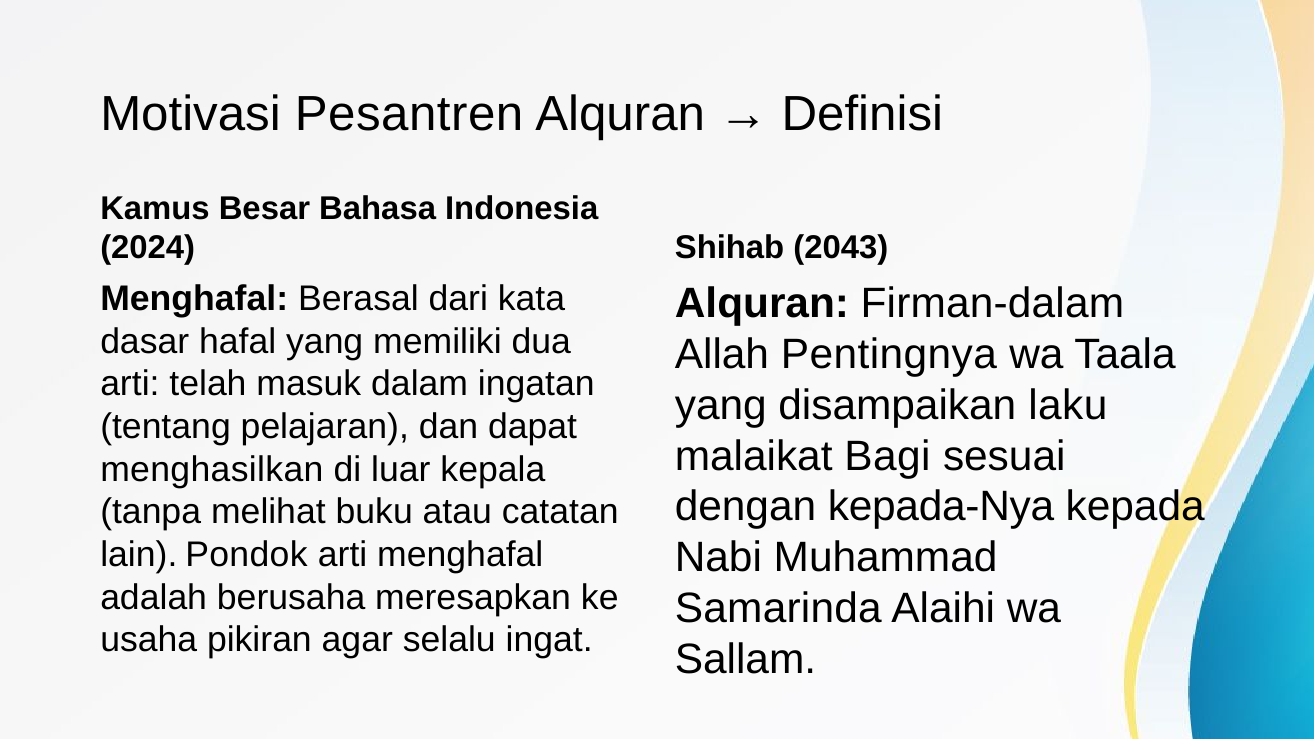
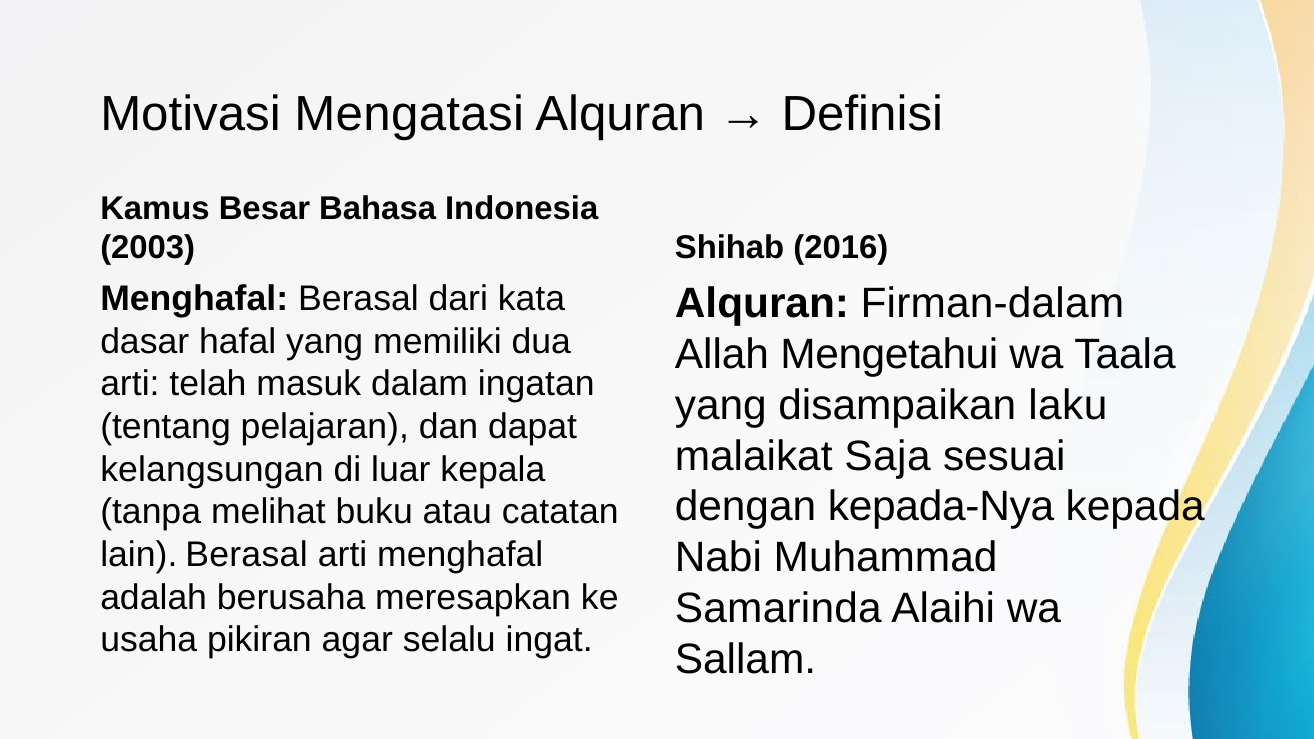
Pesantren: Pesantren -> Mengatasi
2024: 2024 -> 2003
2043: 2043 -> 2016
Pentingnya: Pentingnya -> Mengetahui
Bagi: Bagi -> Saja
menghasilkan: menghasilkan -> kelangsungan
lain Pondok: Pondok -> Berasal
